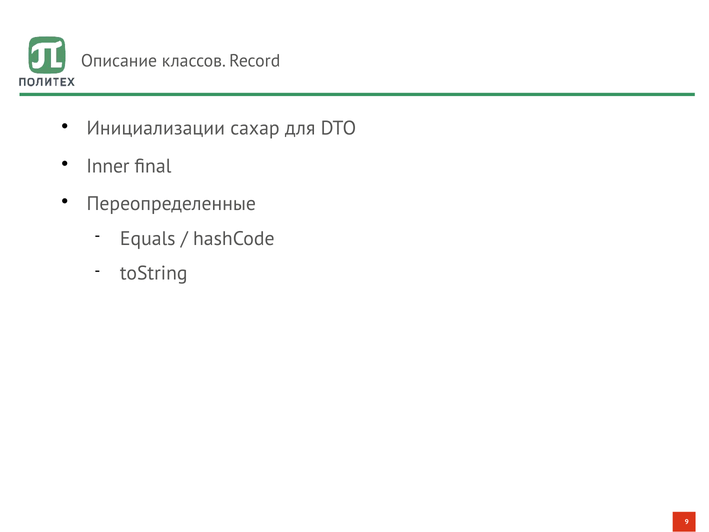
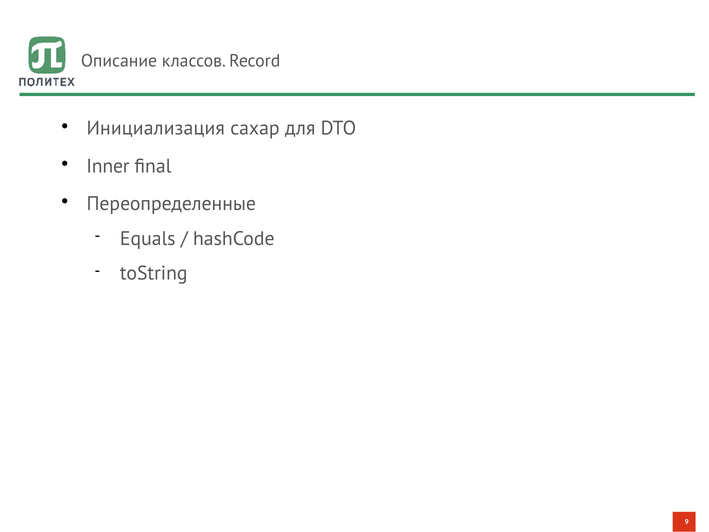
Инициализации: Инициализации -> Инициализация
